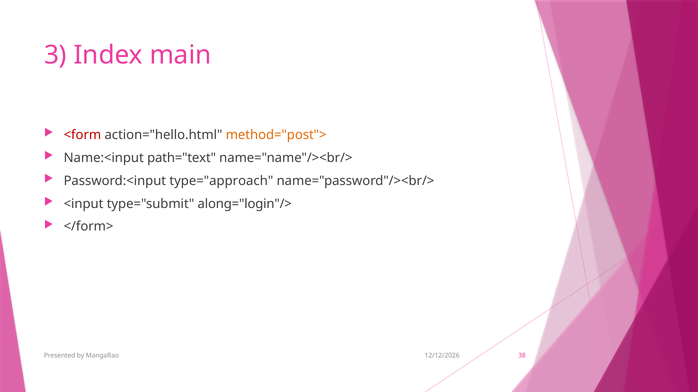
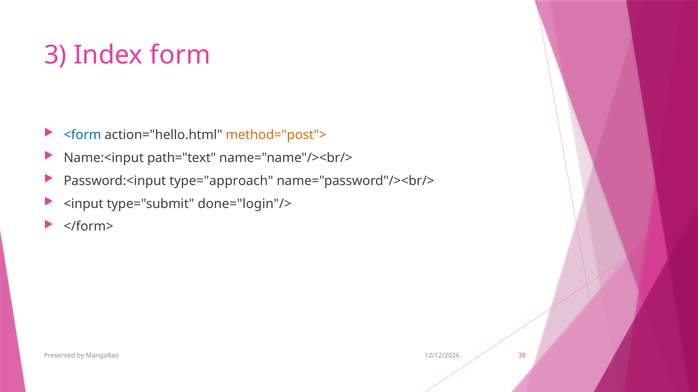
main: main -> form
<form colour: red -> blue
along="login"/>: along="login"/> -> done="login"/>
